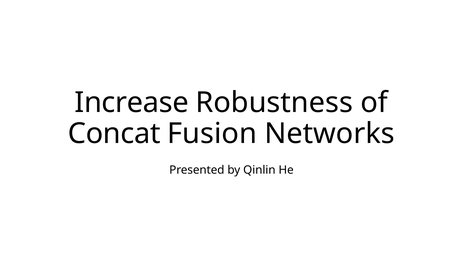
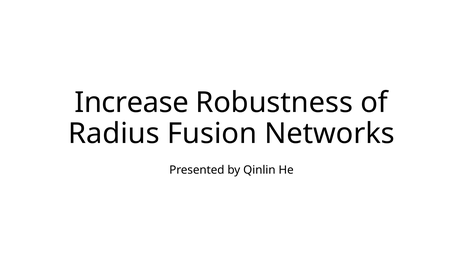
Concat: Concat -> Radius
